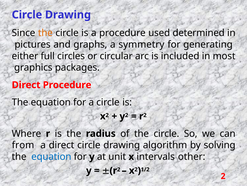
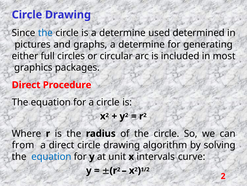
the at (45, 33) colour: orange -> blue
is a procedure: procedure -> determine
graphs a symmetry: symmetry -> determine
other: other -> curve
